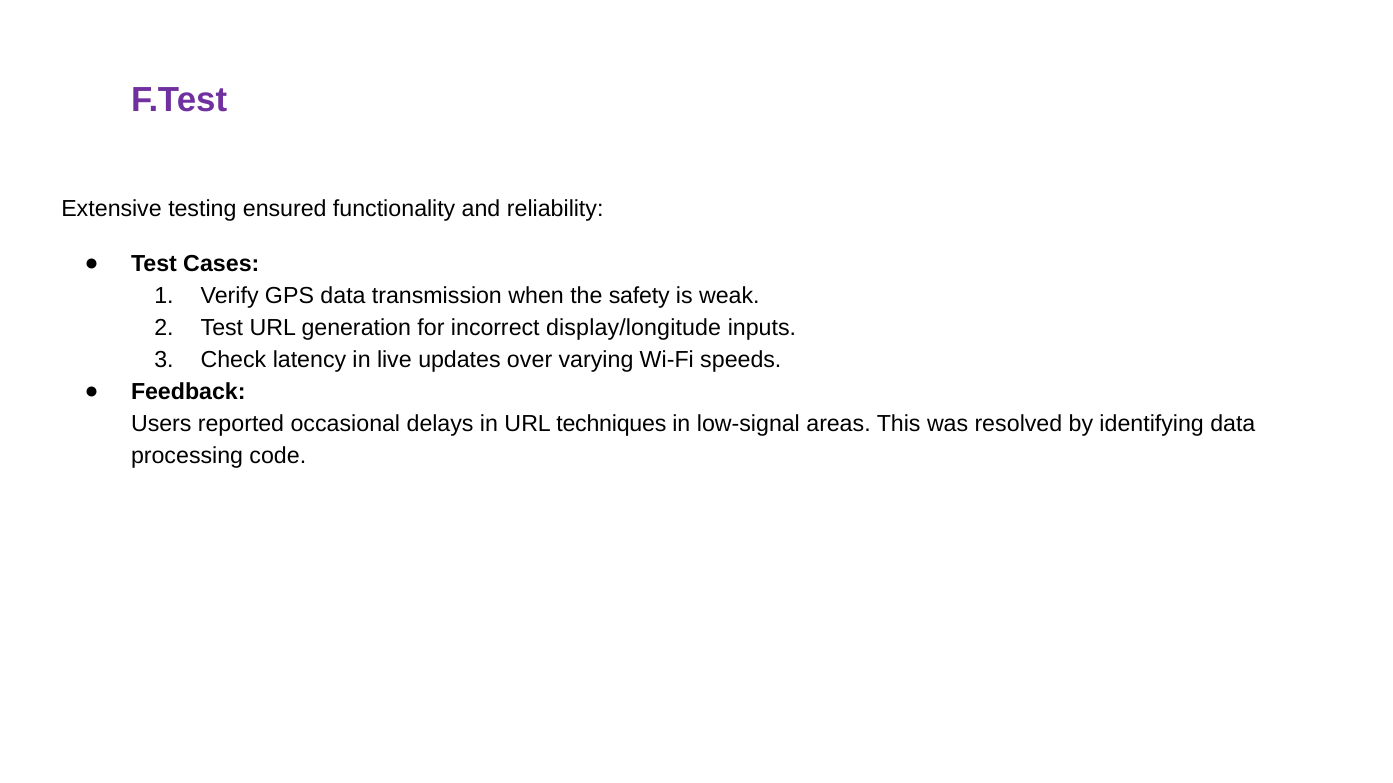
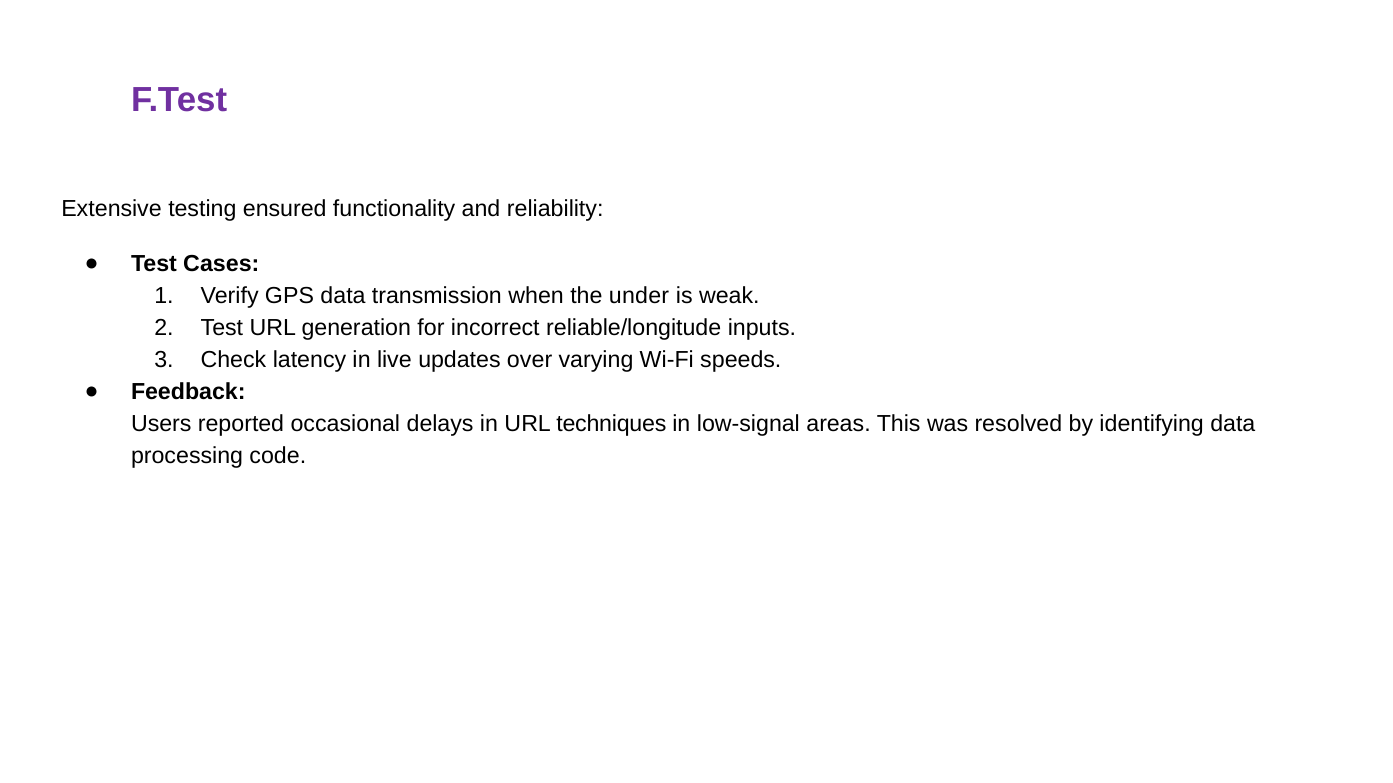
safety: safety -> under
display/longitude: display/longitude -> reliable/longitude
